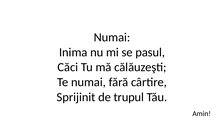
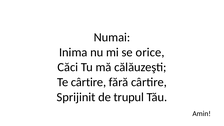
pasul: pasul -> orice
Te numai: numai -> cârtire
